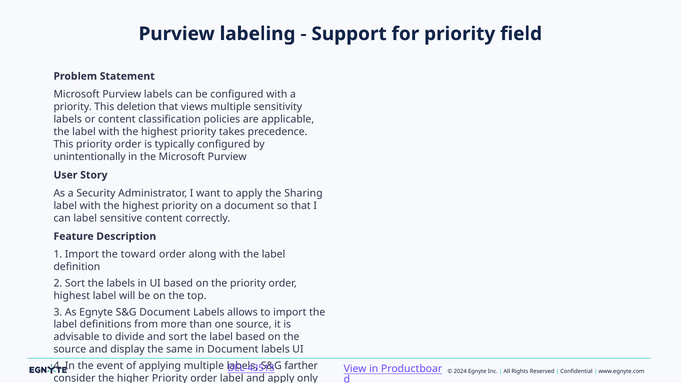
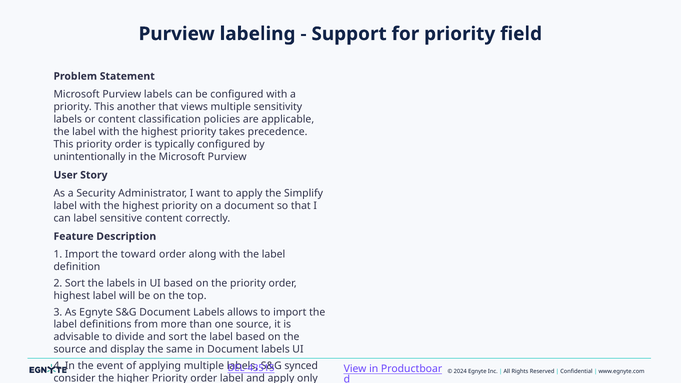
deletion: deletion -> another
Sharing: Sharing -> Simplify
farther: farther -> synced
